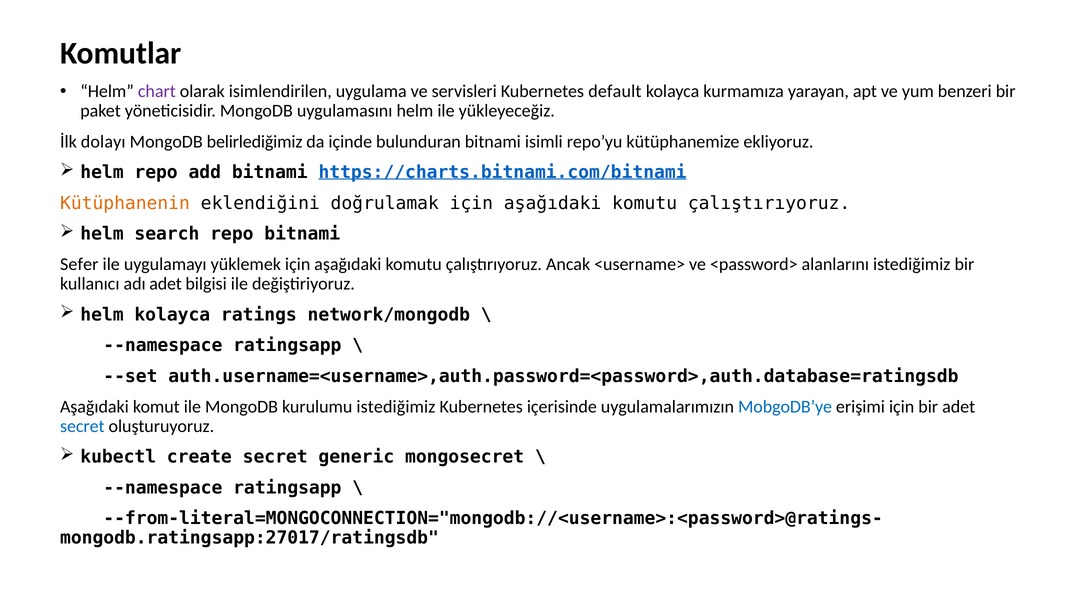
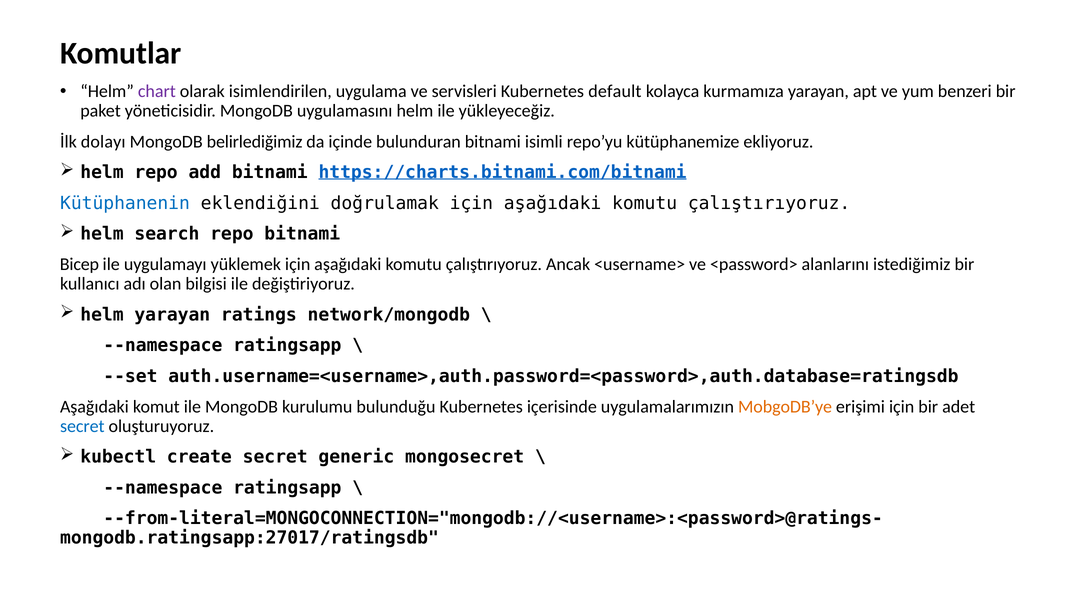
Kütüphanenin colour: orange -> blue
Sefer: Sefer -> Bicep
adı adet: adet -> olan
helm kolayca: kolayca -> yarayan
kurulumu istediğimiz: istediğimiz -> bulunduğu
MobgoDB’ye colour: blue -> orange
